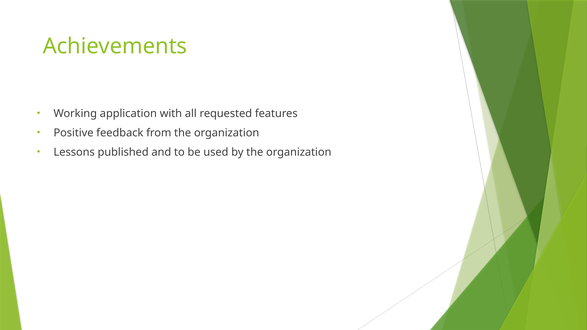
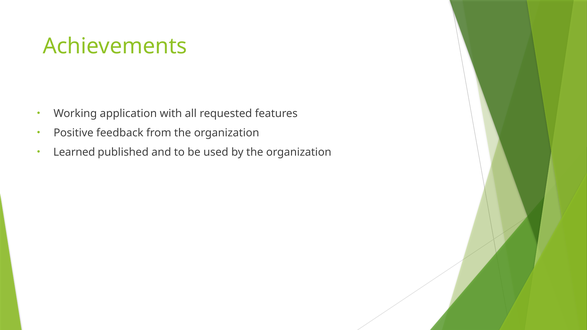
Lessons: Lessons -> Learned
